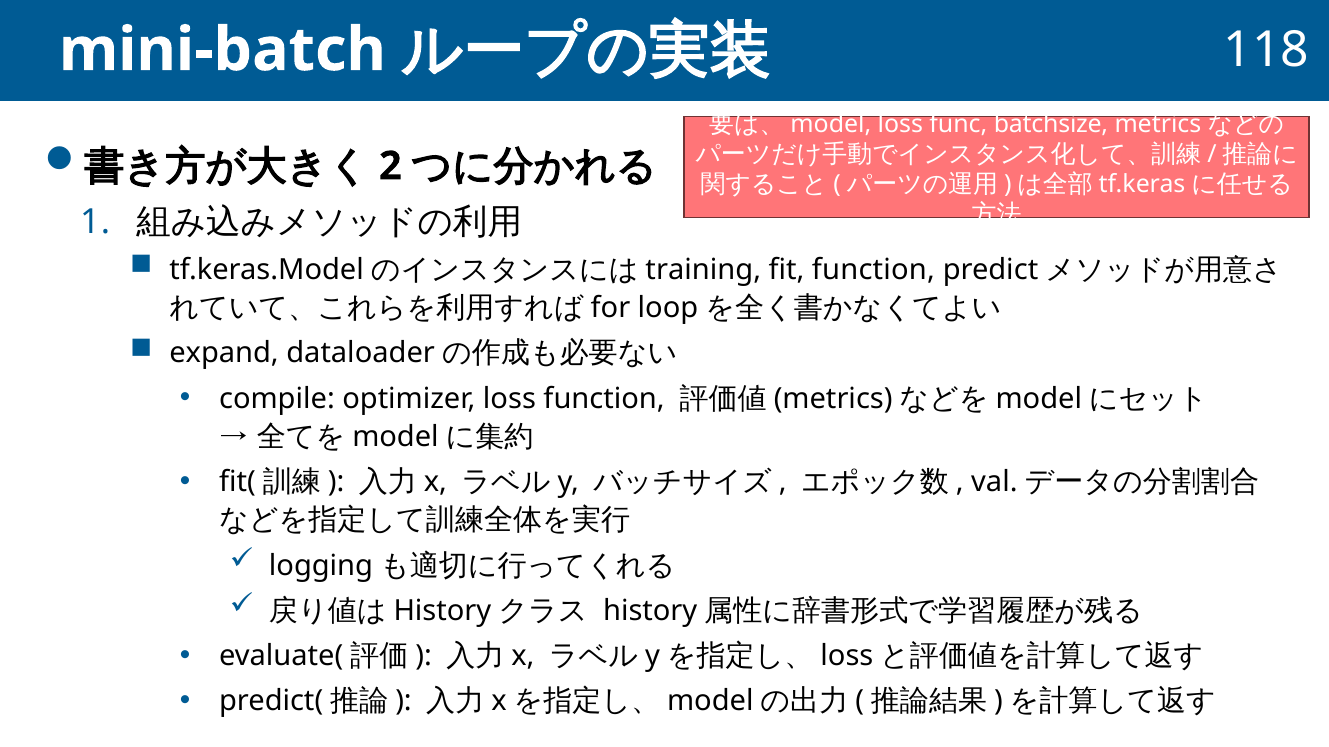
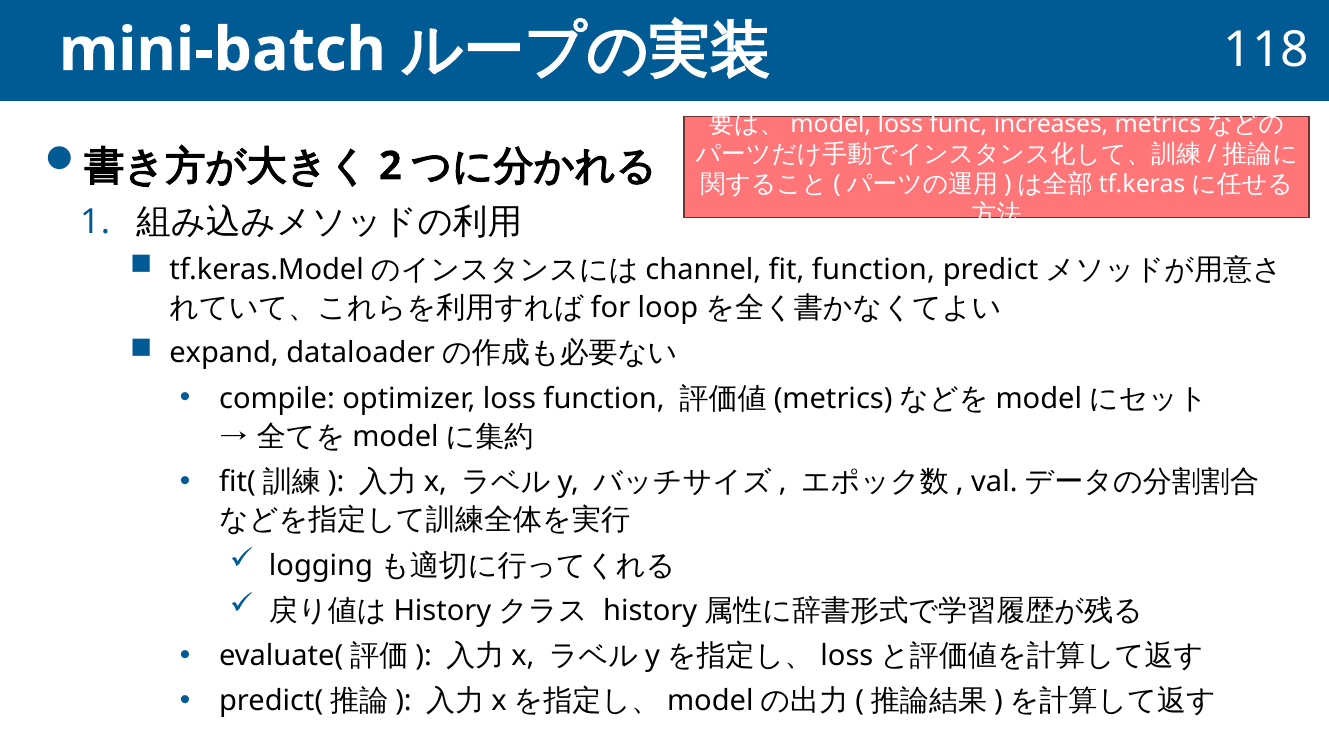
batchsize: batchsize -> increases
training: training -> channel
